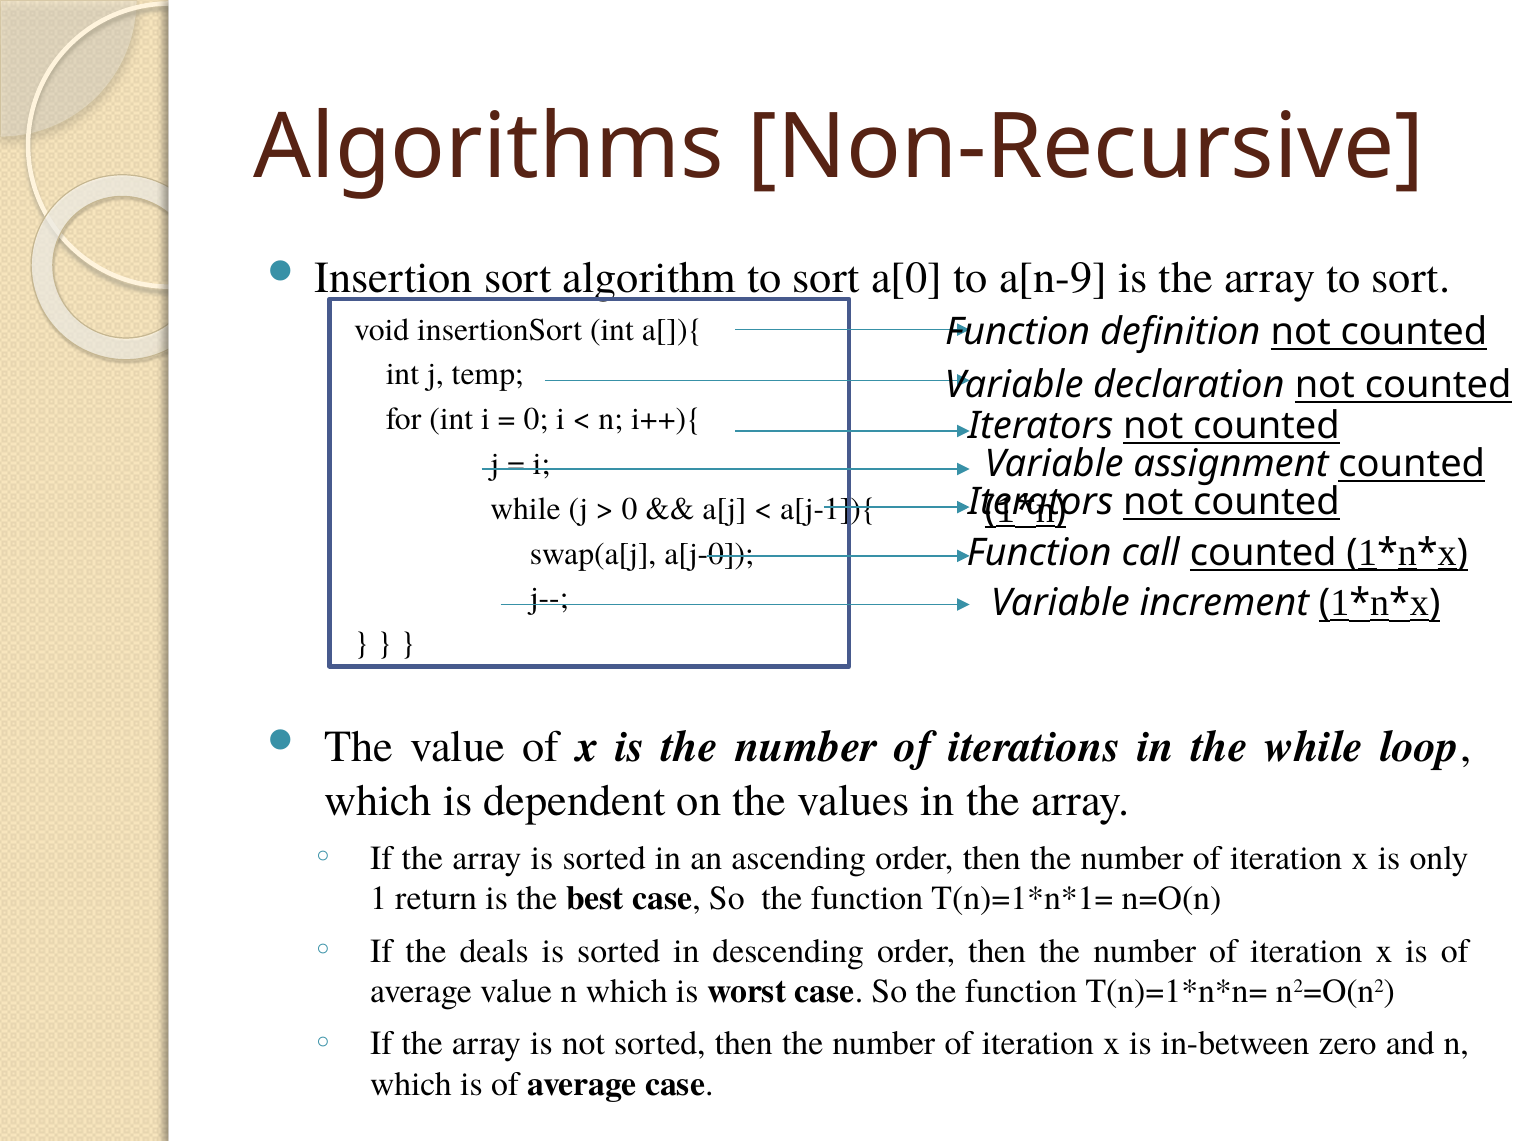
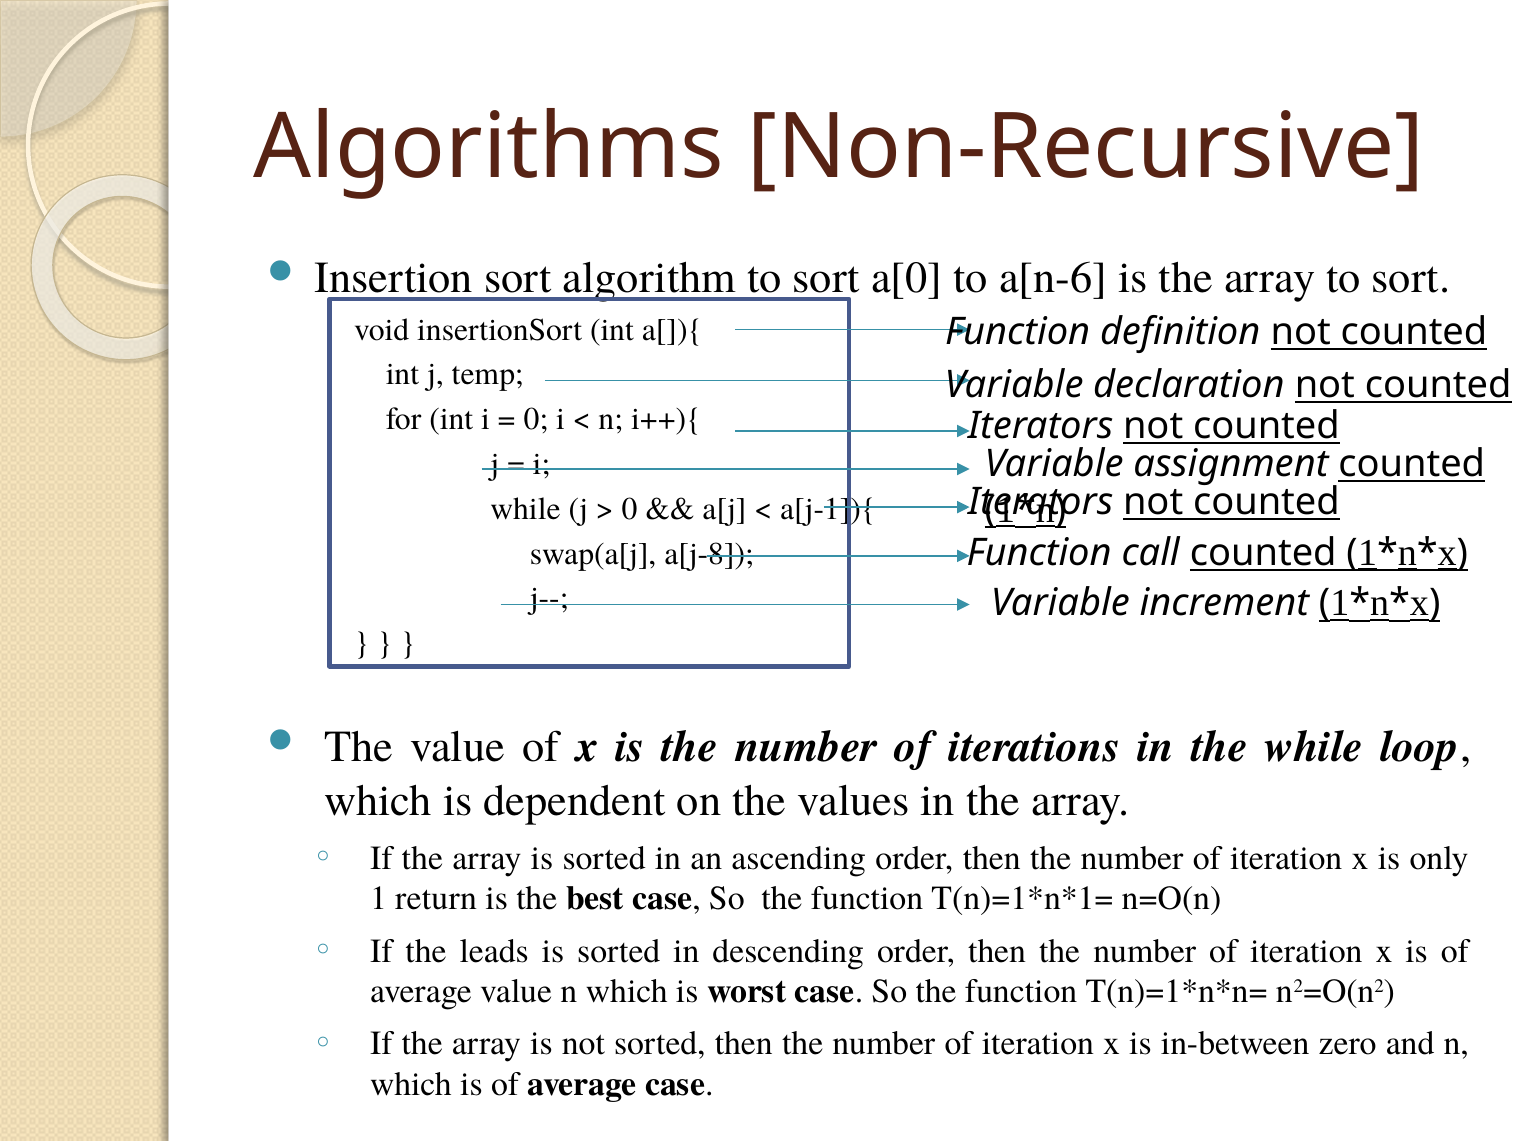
a[n-9: a[n-9 -> a[n-6
a[j-0: a[j-0 -> a[j-8
deals: deals -> leads
